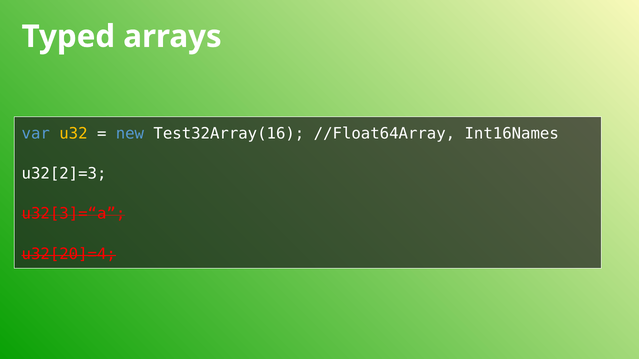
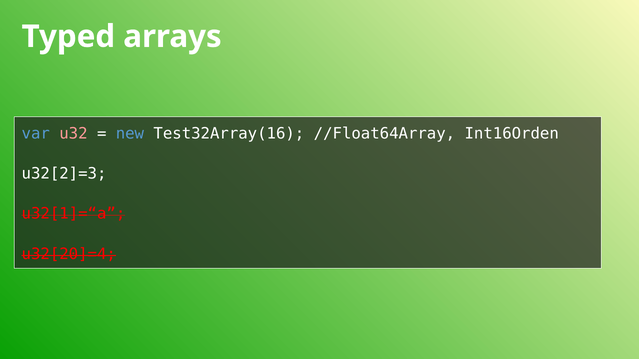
u32 colour: yellow -> pink
Int16Names: Int16Names -> Int16Orden
u32[3]=“a: u32[3]=“a -> u32[1]=“a
